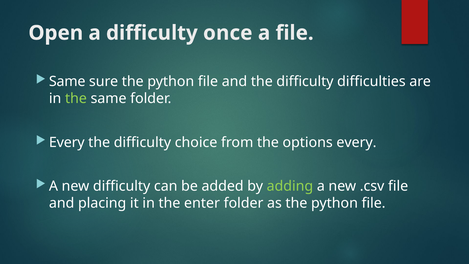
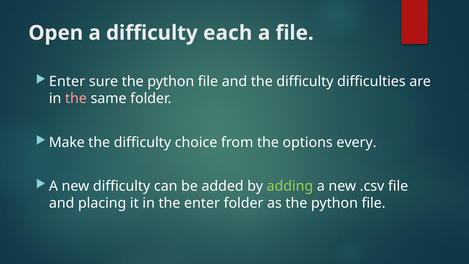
once: once -> each
Same at (67, 81): Same -> Enter
the at (76, 98) colour: light green -> pink
Every at (67, 142): Every -> Make
